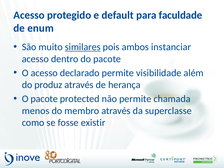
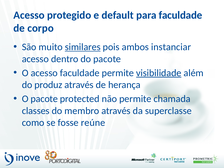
enum: enum -> corpo
acesso declarado: declarado -> faculdade
visibilidade underline: none -> present
menos: menos -> classes
existir: existir -> reúne
